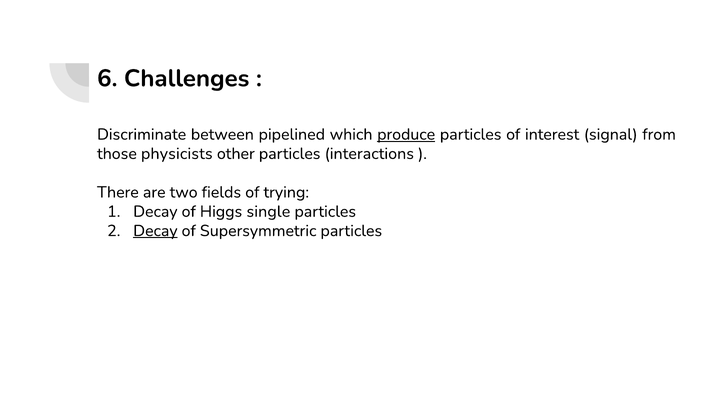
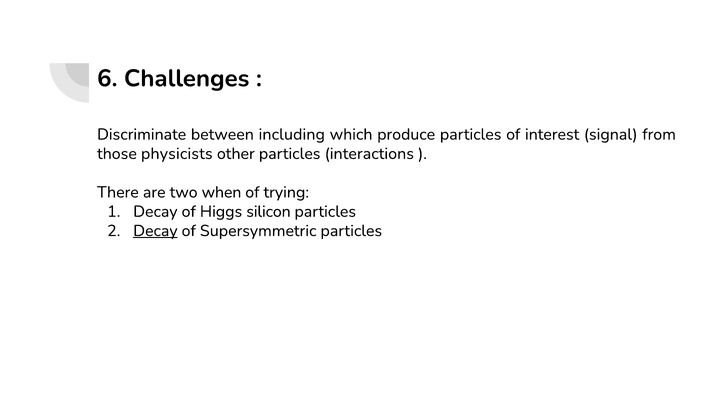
pipelined: pipelined -> including
produce underline: present -> none
fields: fields -> when
single: single -> silicon
